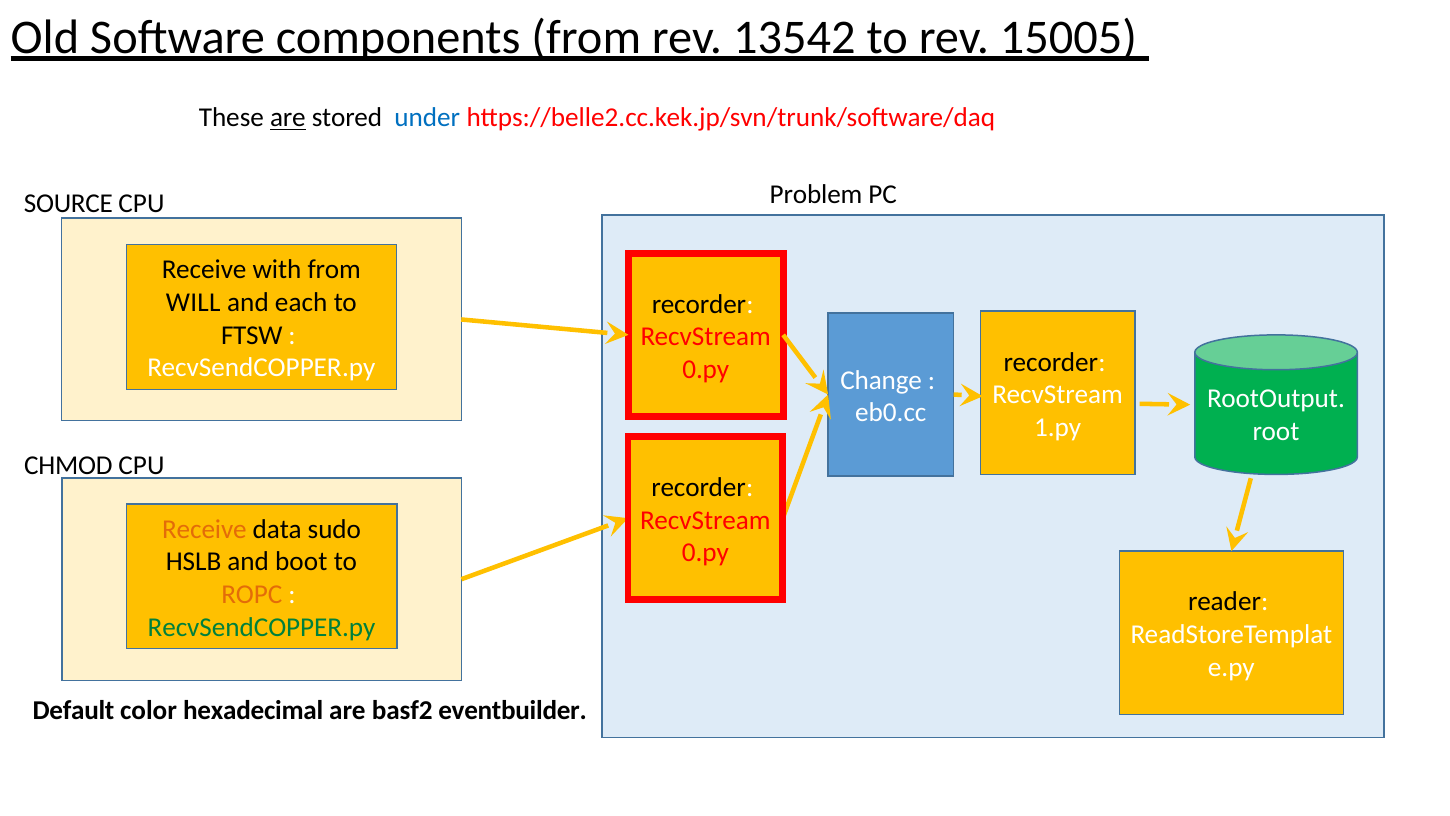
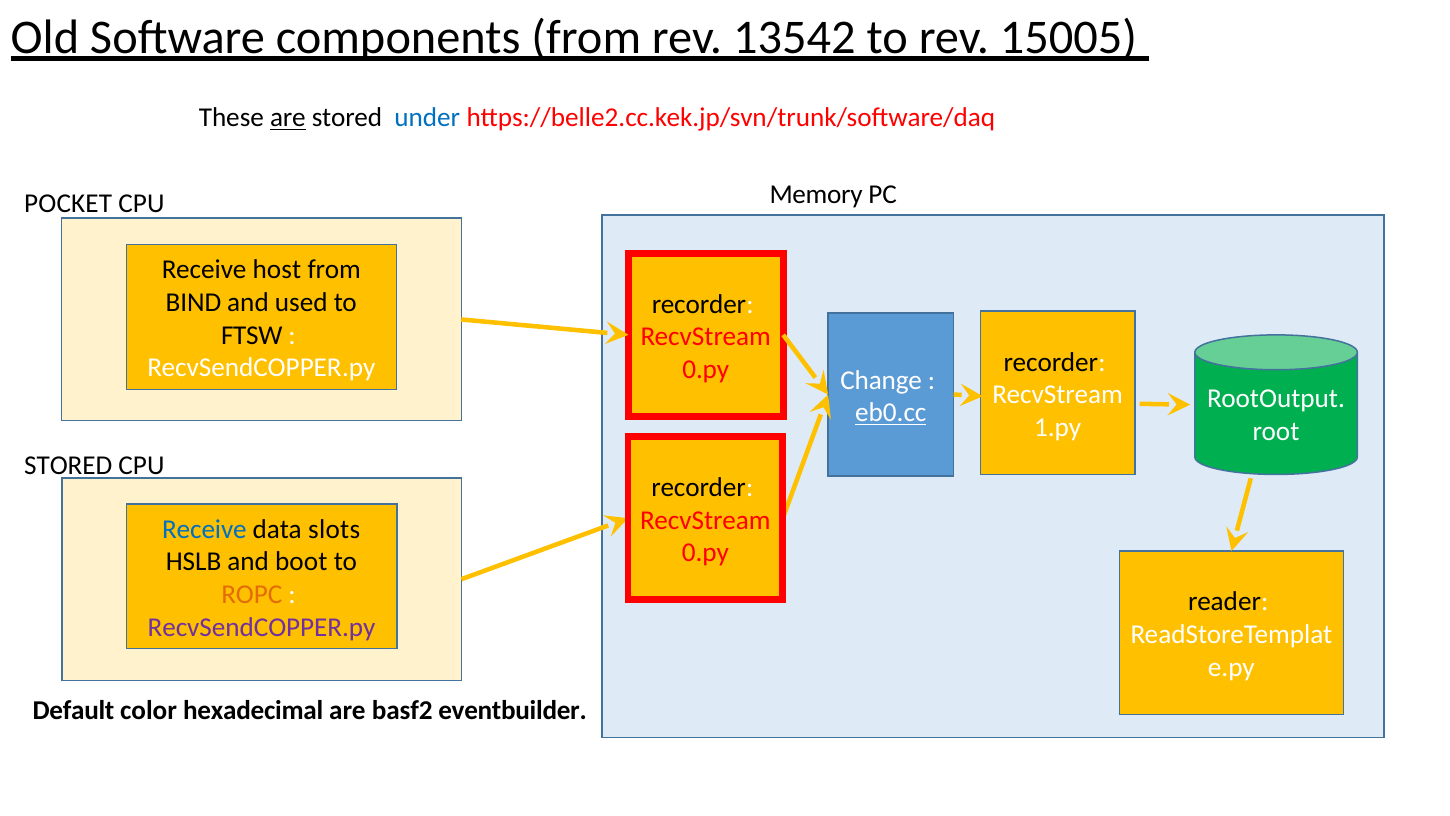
Problem: Problem -> Memory
SOURCE: SOURCE -> POCKET
with: with -> host
WILL: WILL -> BIND
each: each -> used
eb0.cc underline: none -> present
CHMOD at (68, 465): CHMOD -> STORED
Receive at (204, 529) colour: orange -> blue
sudo: sudo -> slots
RecvSendCOPPER.py at (262, 627) colour: green -> purple
